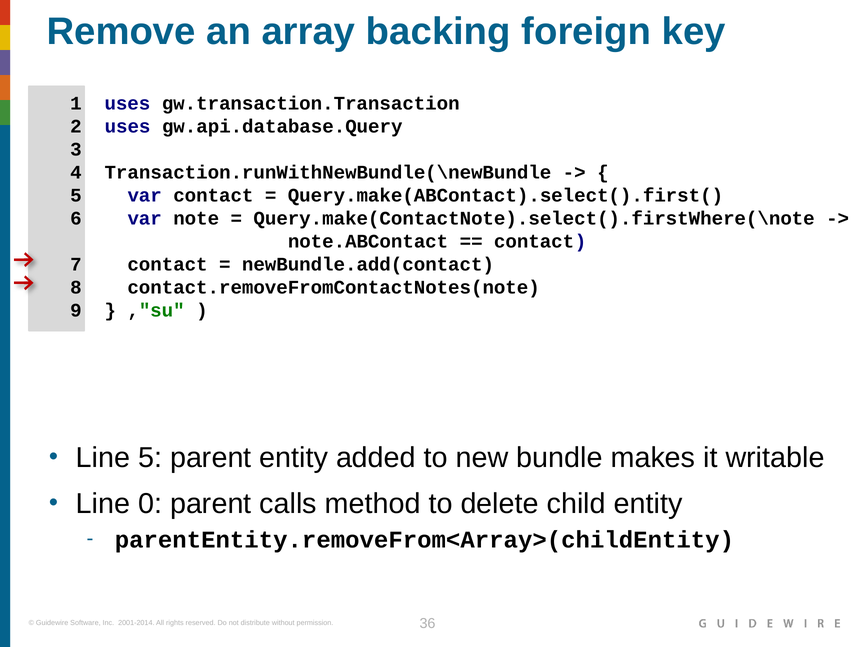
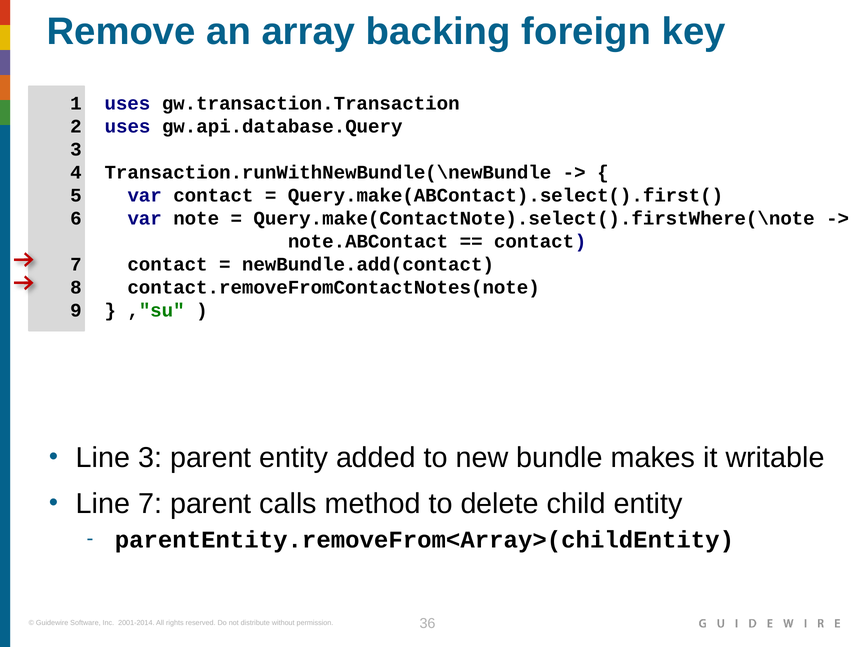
Line 5: 5 -> 3
Line 0: 0 -> 7
